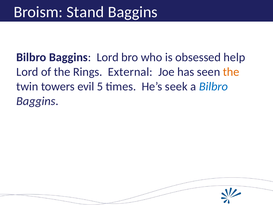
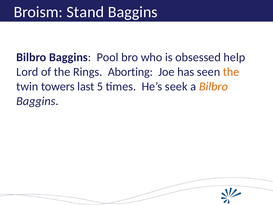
Baggins Lord: Lord -> Pool
External: External -> Aborting
evil: evil -> last
Bilbro at (213, 86) colour: blue -> orange
